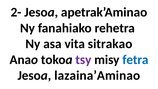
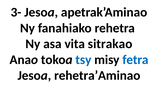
2-: 2- -> 3-
tsy colour: purple -> blue
lazaina’Aminao: lazaina’Aminao -> rehetra’Aminao
